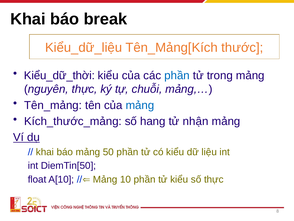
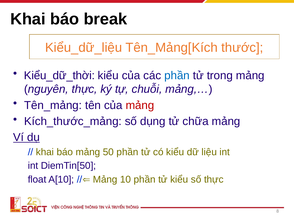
mảng at (140, 105) colour: blue -> red
hang: hang -> dụng
nhận: nhận -> chữa
